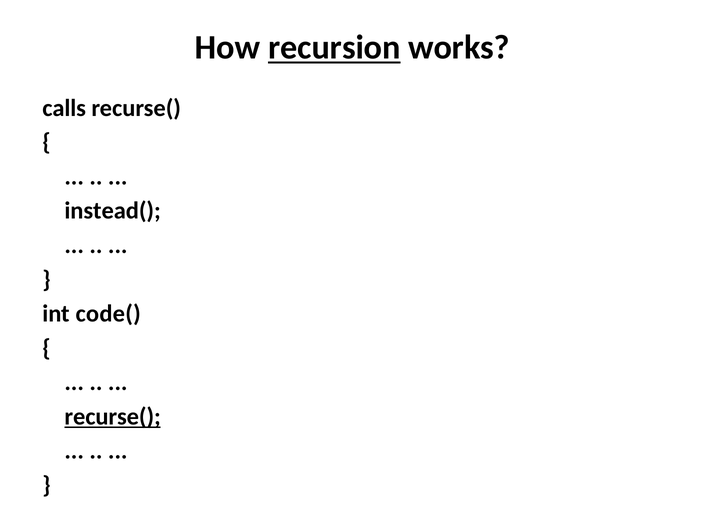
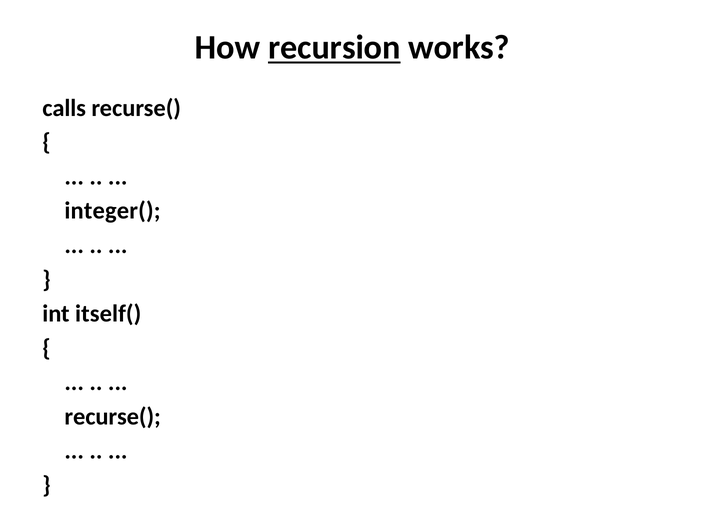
instead(: instead( -> integer(
code(: code( -> itself(
recurse( at (113, 416) underline: present -> none
